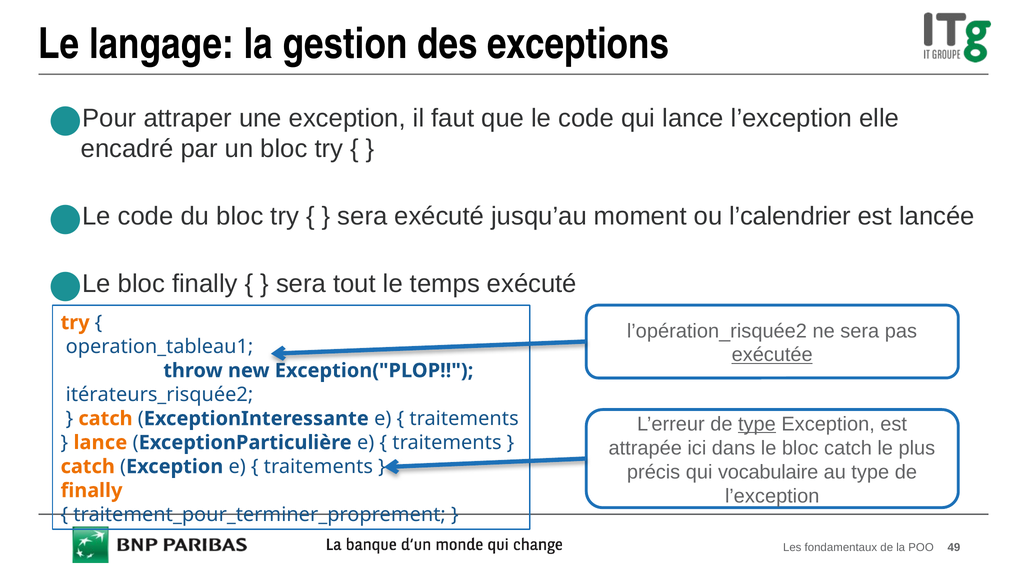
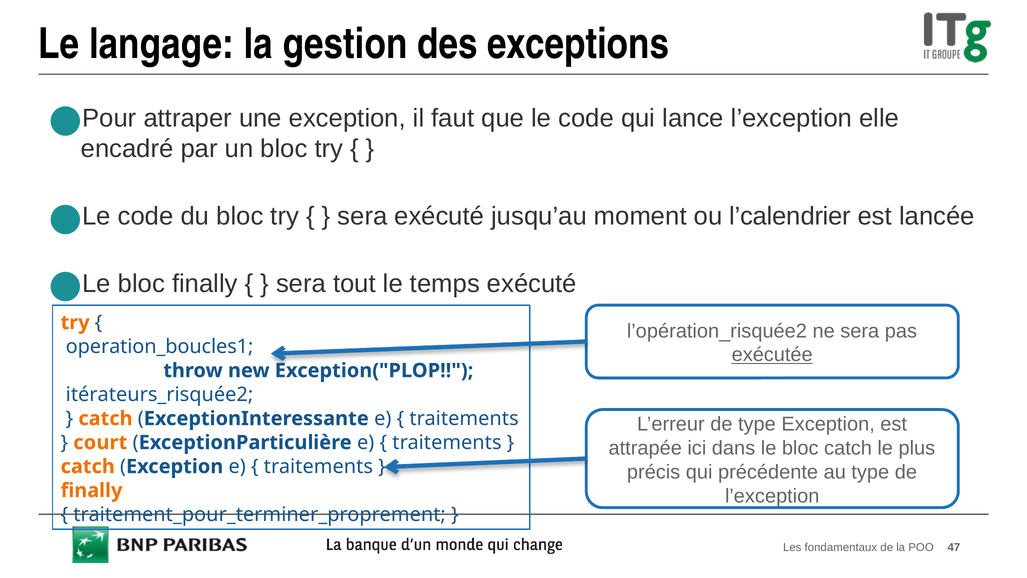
operation_tableau1: operation_tableau1 -> operation_boucles1
type at (757, 424) underline: present -> none
lance at (100, 442): lance -> court
vocabulaire: vocabulaire -> précédente
49: 49 -> 47
